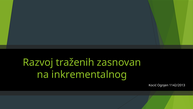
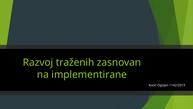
inkrementalnog: inkrementalnog -> implementirane
